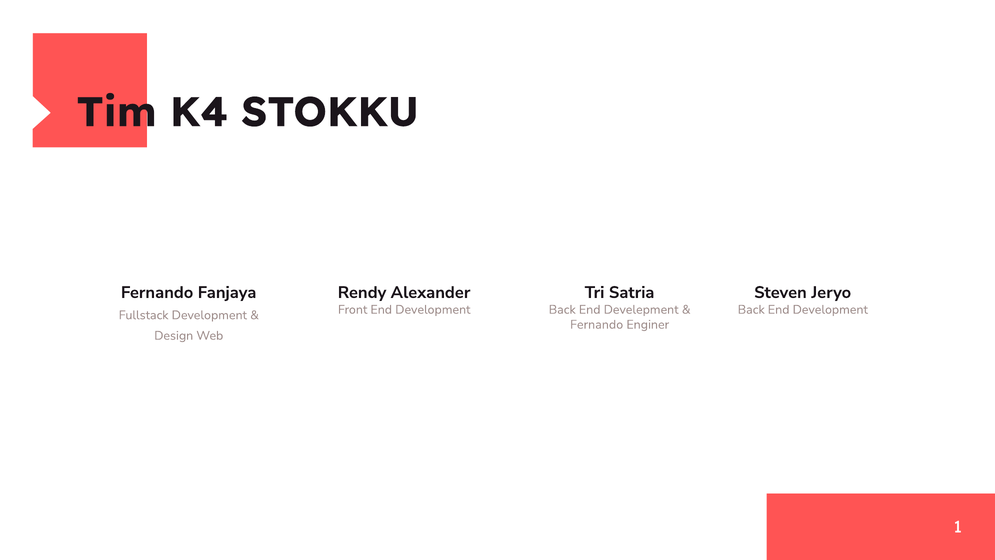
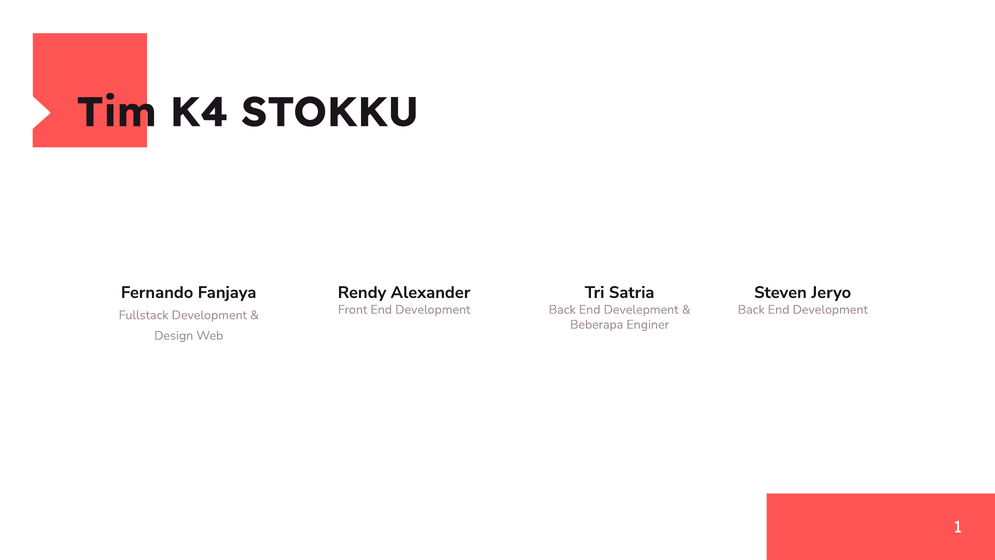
Fernando at (597, 324): Fernando -> Beberapa
